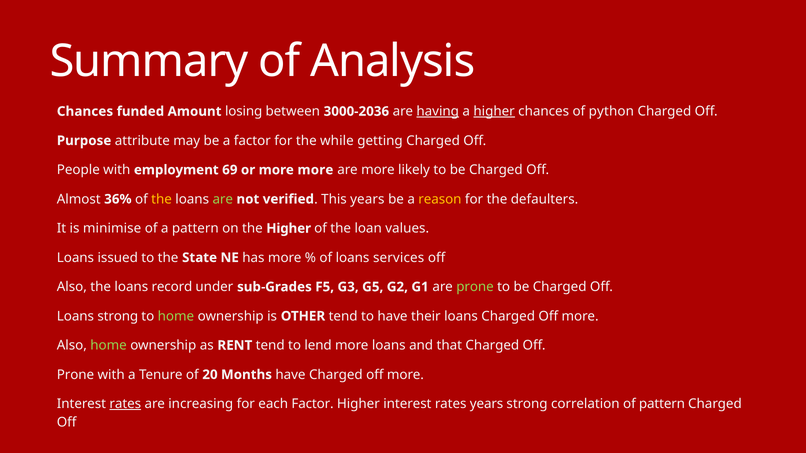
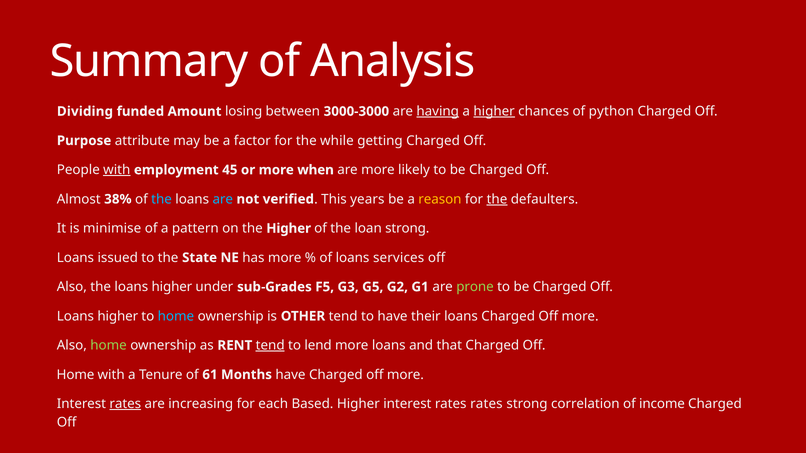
Chances at (85, 111): Chances -> Dividing
3000-2036: 3000-2036 -> 3000-3000
with at (117, 170) underline: none -> present
69: 69 -> 45
more more: more -> when
36%: 36% -> 38%
the at (162, 199) colour: yellow -> light blue
are at (223, 199) colour: light green -> light blue
the at (497, 199) underline: none -> present
loan values: values -> strong
the loans record: record -> higher
strong at (118, 316): strong -> higher
home at (176, 316) colour: light green -> light blue
tend at (270, 346) underline: none -> present
Prone at (75, 375): Prone -> Home
20: 20 -> 61
each Factor: Factor -> Based
rates years: years -> rates
of pattern: pattern -> income
